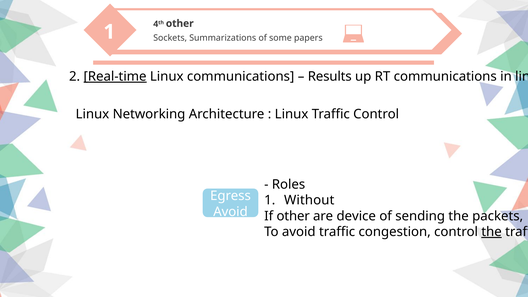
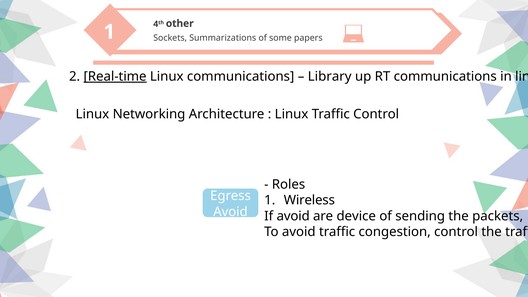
Results: Results -> Library
Without: Without -> Wireless
If other: other -> avoid
the at (492, 232) underline: present -> none
